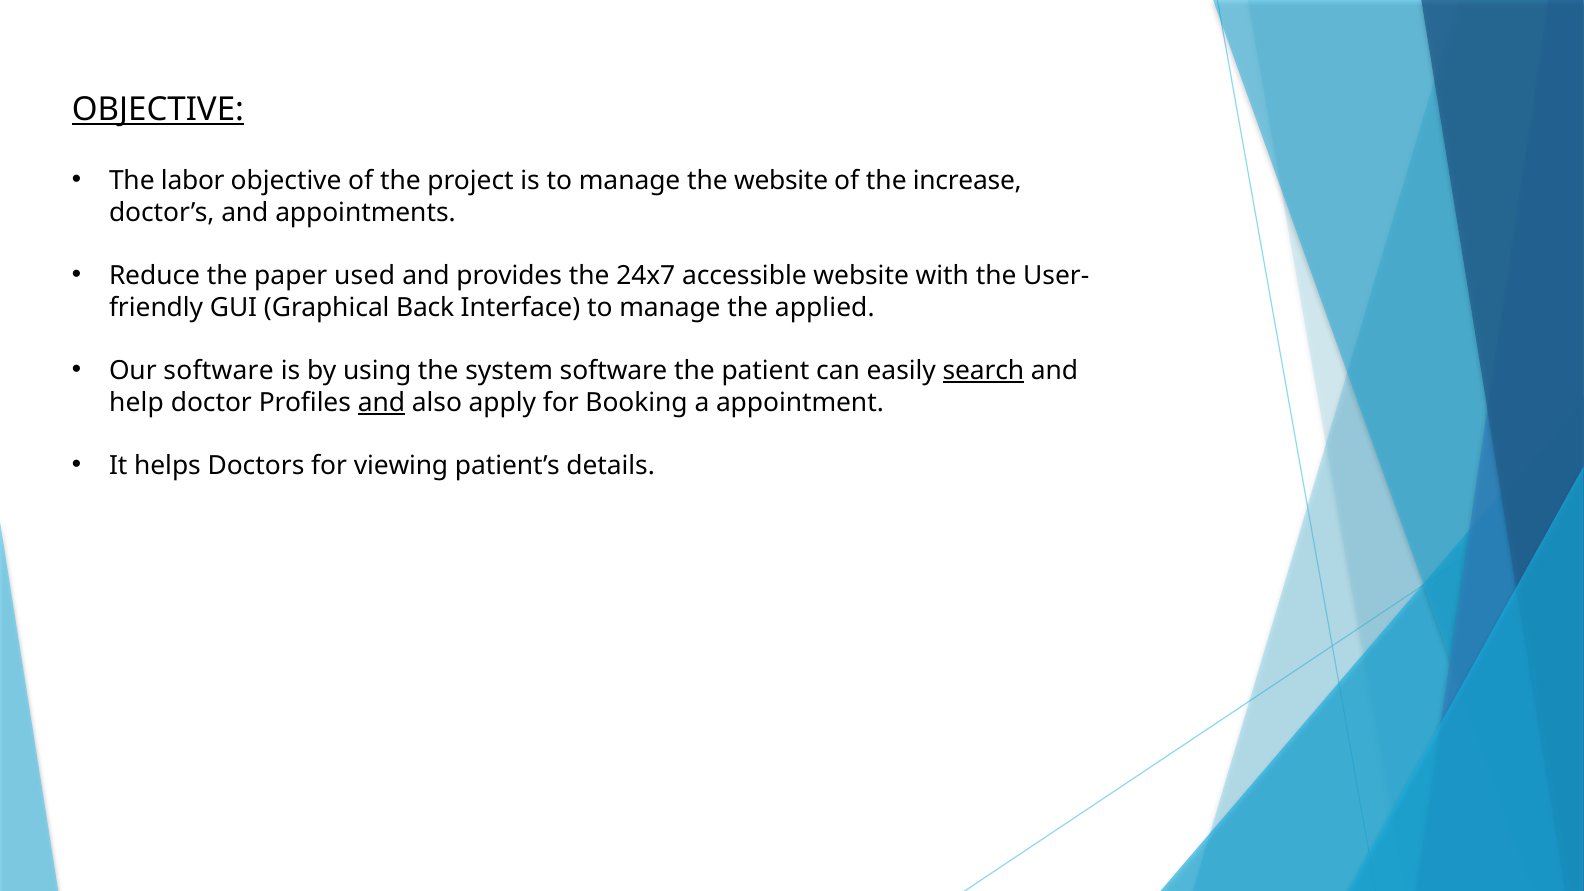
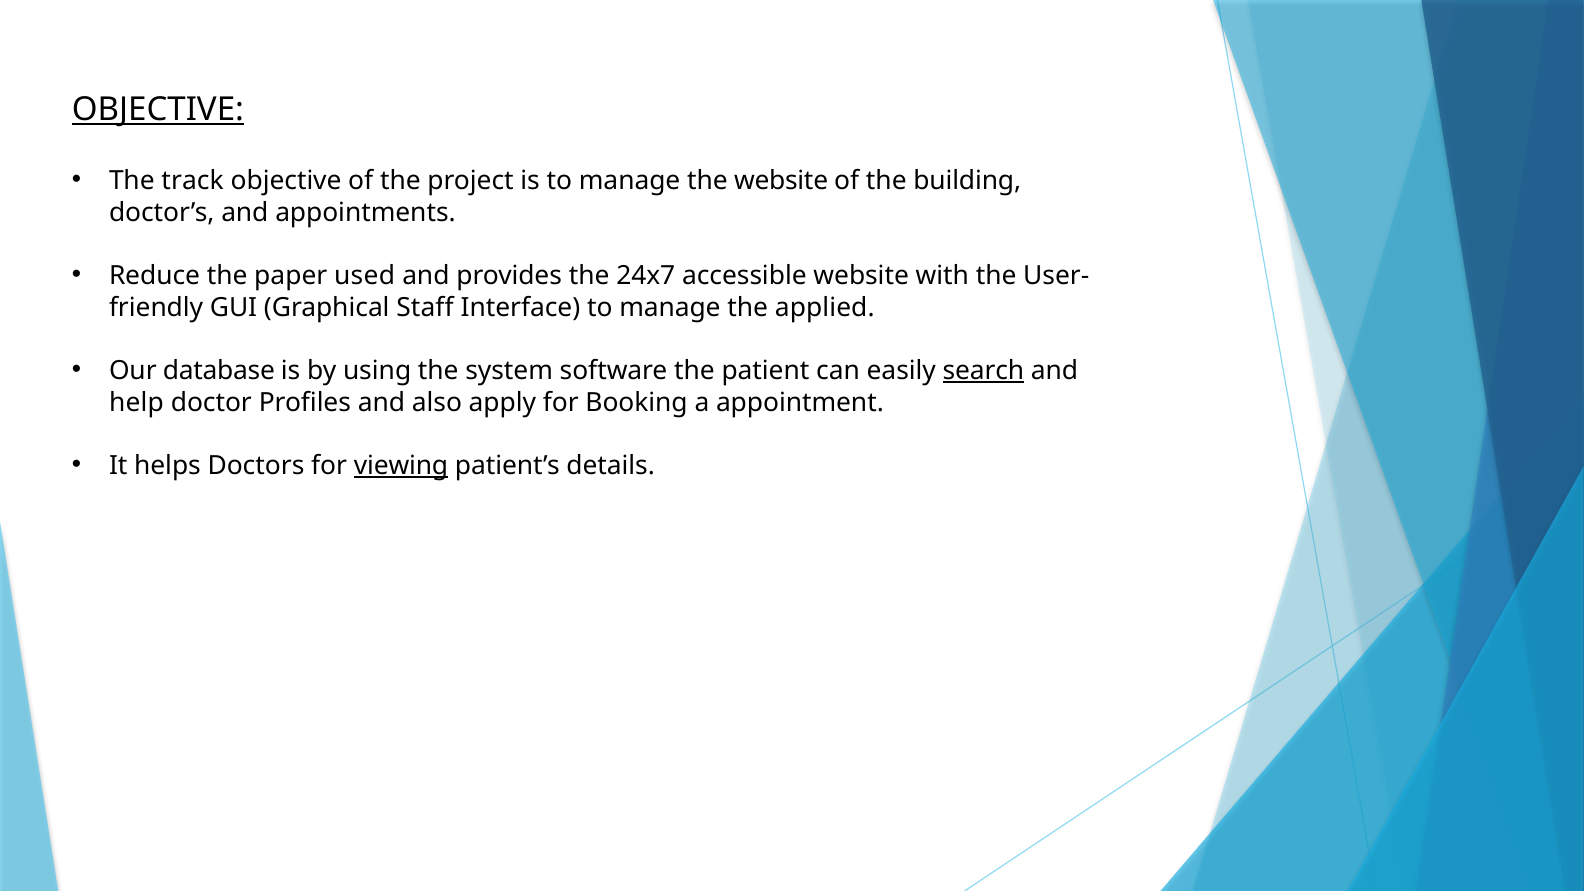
labor: labor -> track
increase: increase -> building
Back: Back -> Staff
Our software: software -> database
and at (382, 402) underline: present -> none
viewing underline: none -> present
